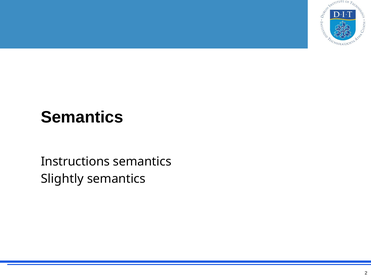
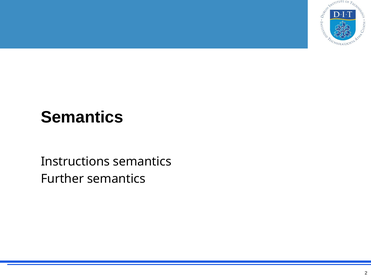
Slightly: Slightly -> Further
